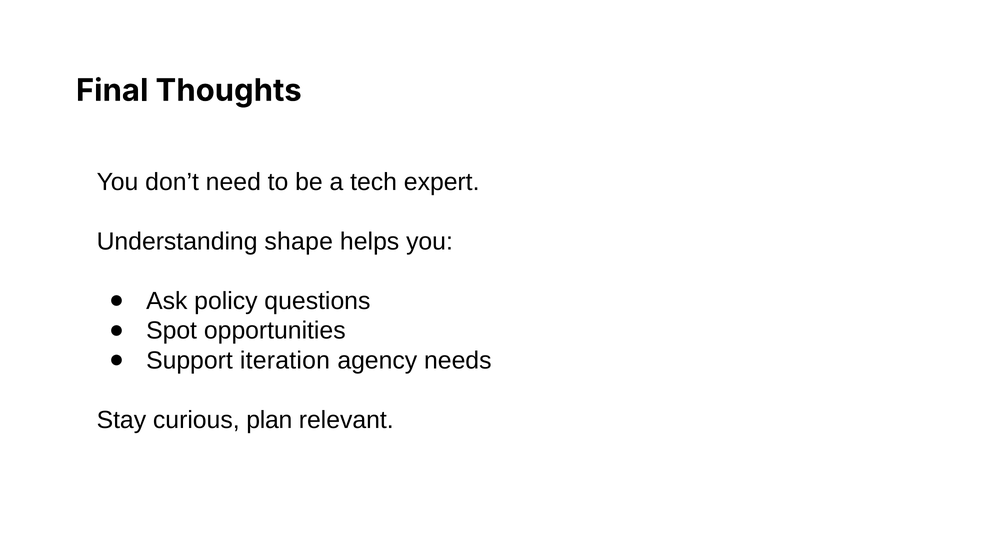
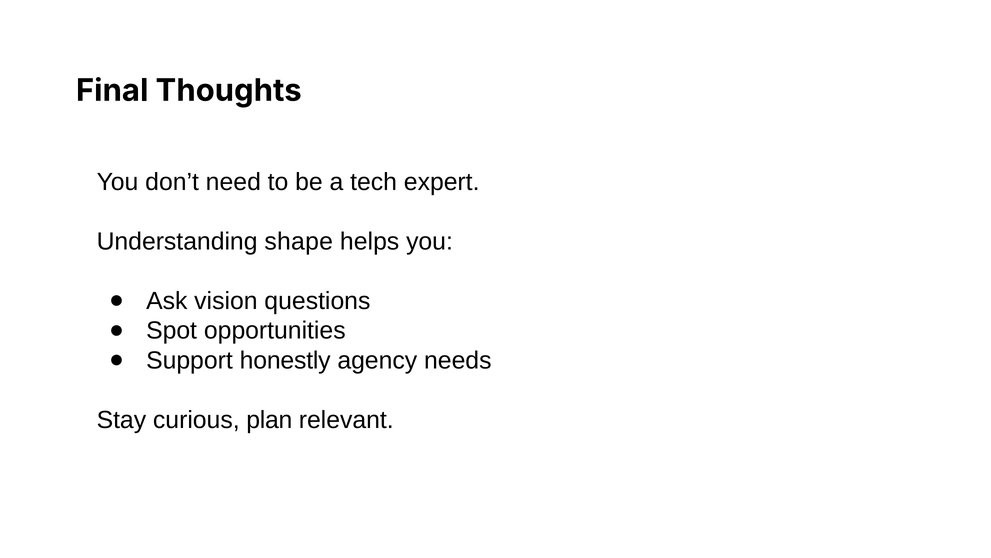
policy: policy -> vision
iteration: iteration -> honestly
